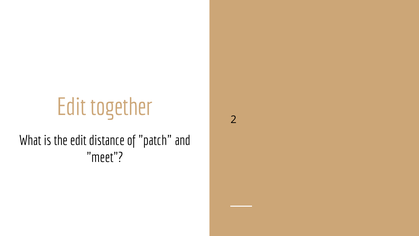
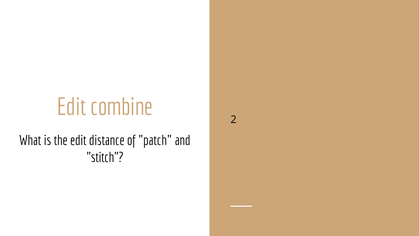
together: together -> combine
meet: meet -> stitch
